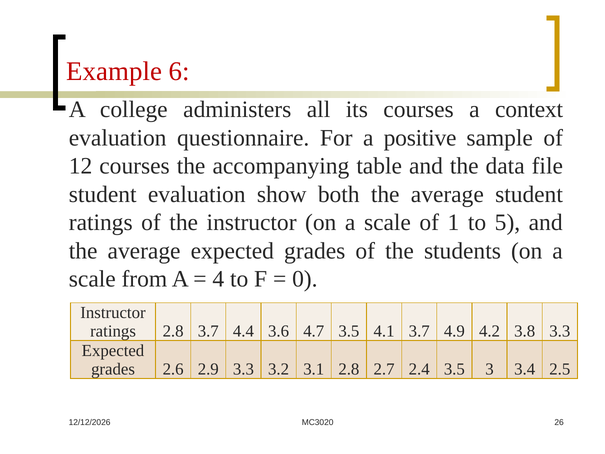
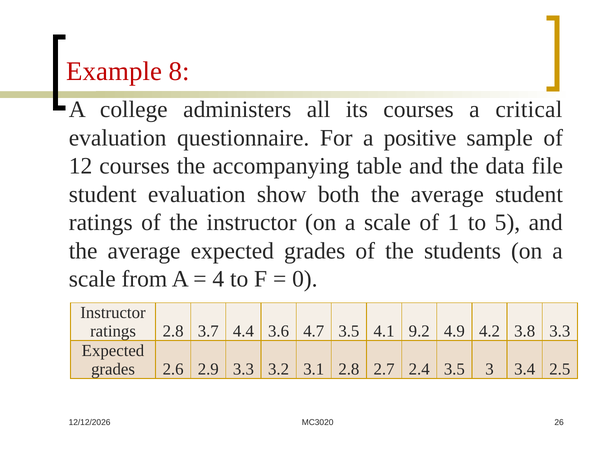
6: 6 -> 8
context: context -> critical
4.1 3.7: 3.7 -> 9.2
